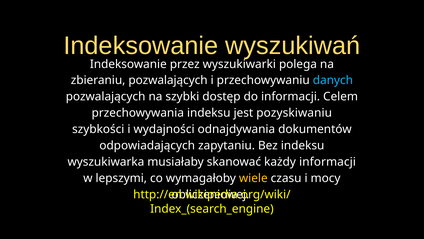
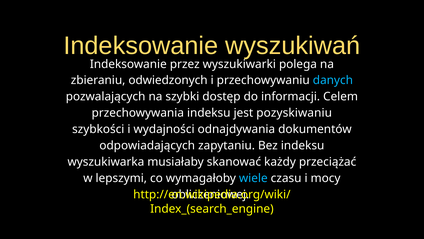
zbieraniu pozwalających: pozwalających -> odwiedzonych
każdy informacji: informacji -> przeciążać
wiele colour: yellow -> light blue
